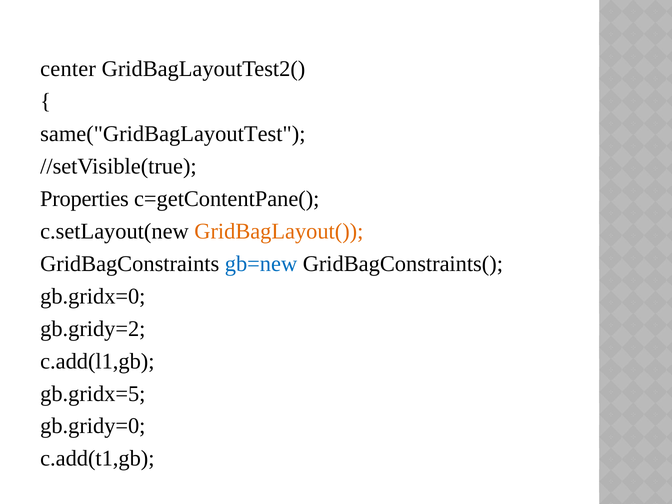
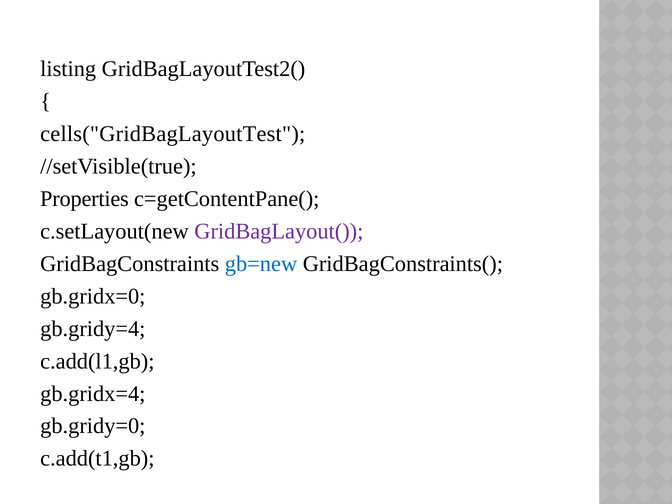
center: center -> listing
same("GridBagLayoutTest: same("GridBagLayoutTest -> cells("GridBagLayoutTest
GridBagLayout( colour: orange -> purple
gb.gridy=2: gb.gridy=2 -> gb.gridy=4
gb.gridx=5: gb.gridx=5 -> gb.gridx=4
